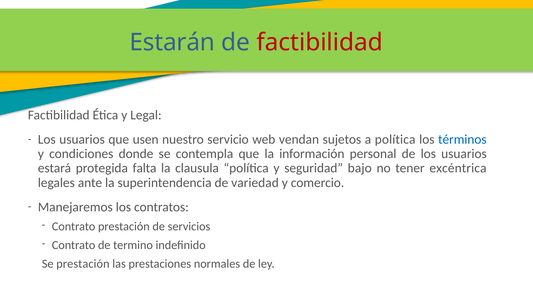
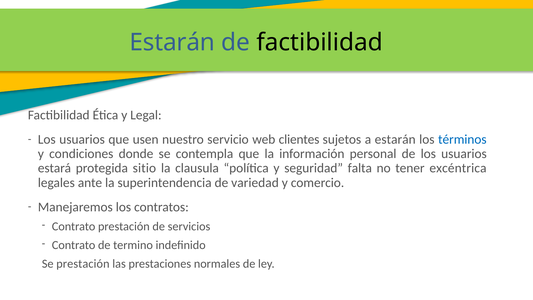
factibilidad at (320, 42) colour: red -> black
vendan: vendan -> clientes
a política: política -> estarán
falta: falta -> sitio
bajo: bajo -> falta
